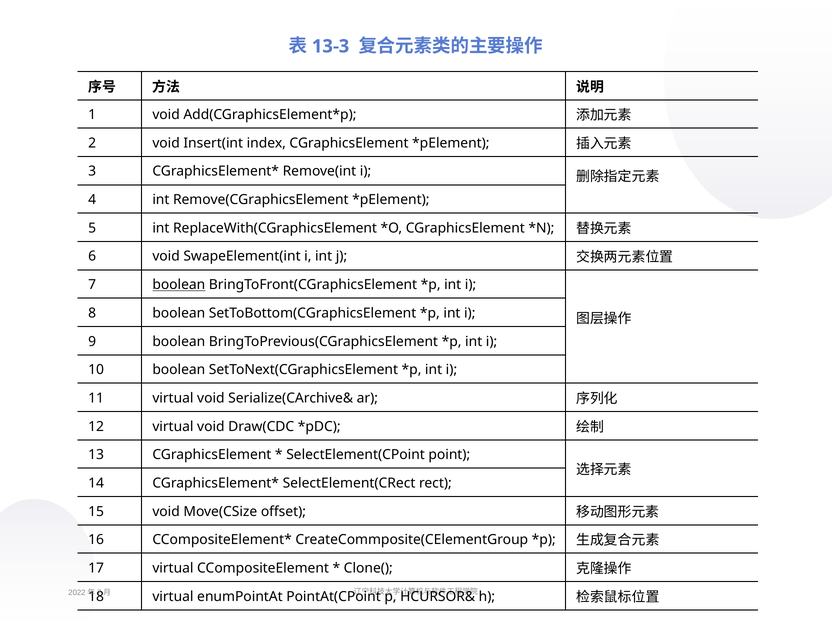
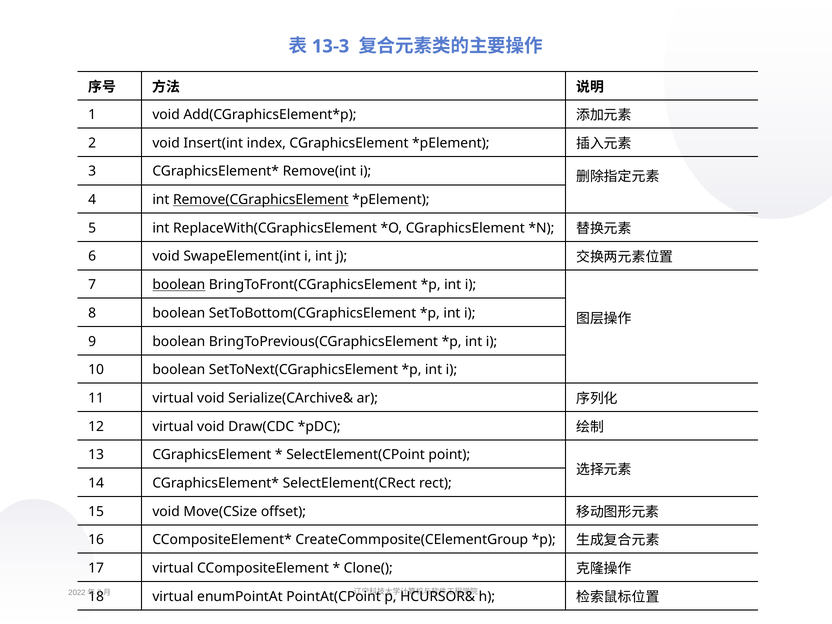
Remove(CGraphicsElement underline: none -> present
